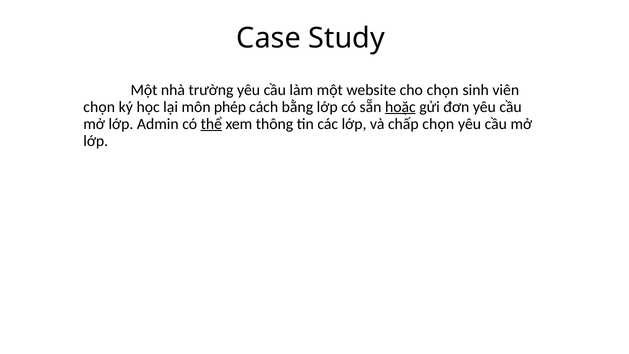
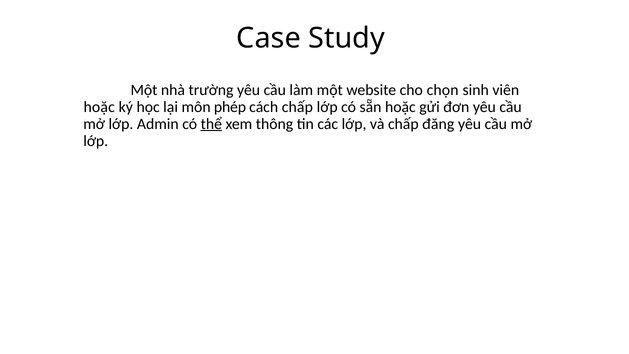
chọn at (99, 107): chọn -> hoặc
cách bằng: bằng -> chấp
hoặc at (400, 107) underline: present -> none
chấp chọn: chọn -> đăng
